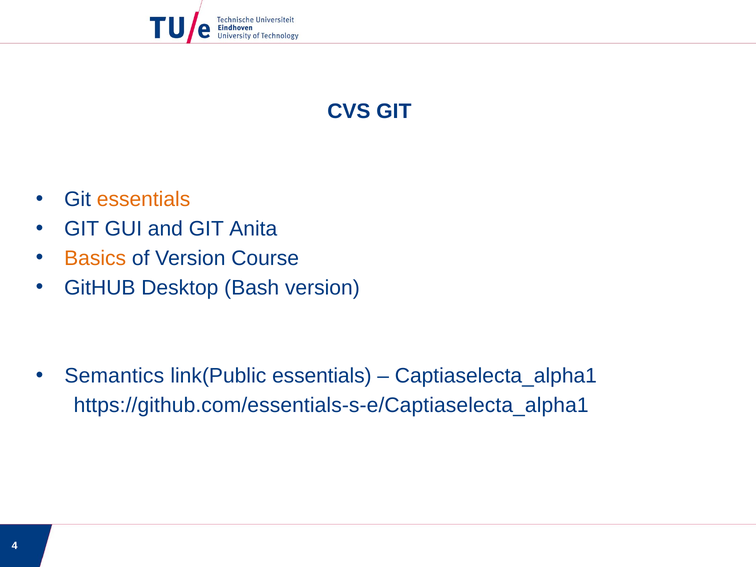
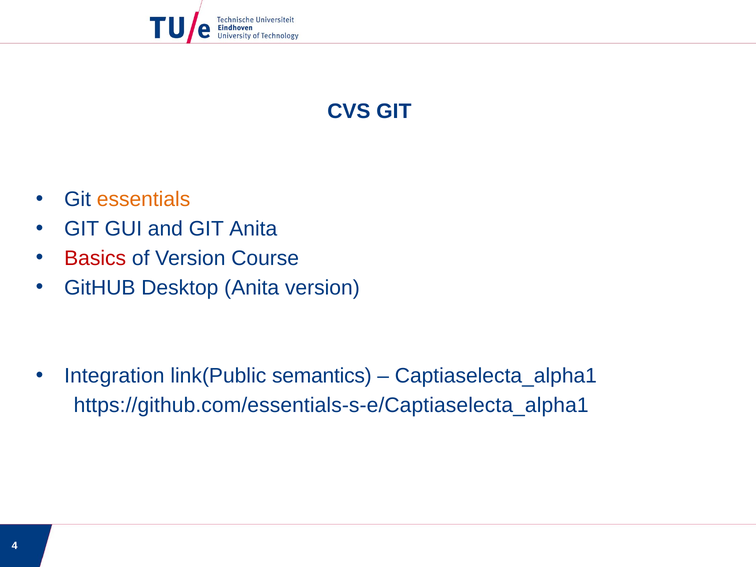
Basics colour: orange -> red
Desktop Bash: Bash -> Anita
Semantics: Semantics -> Integration
link(Public essentials: essentials -> semantics
